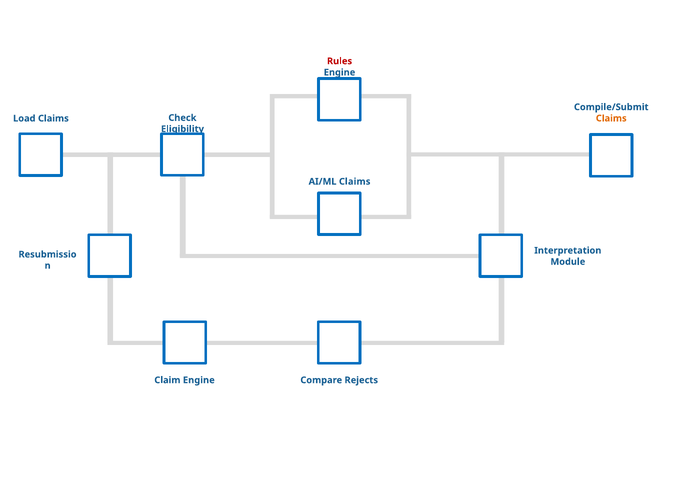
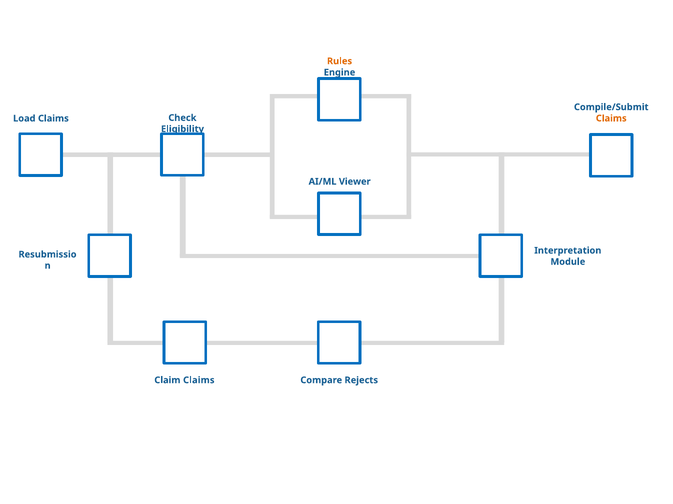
Rules colour: red -> orange
AI/ML Claims: Claims -> Viewer
Claim Engine: Engine -> Claims
